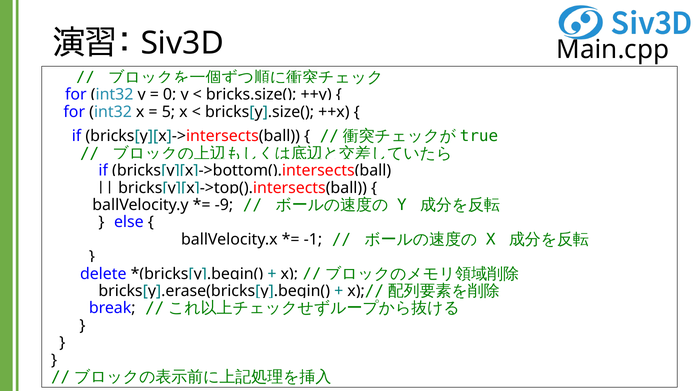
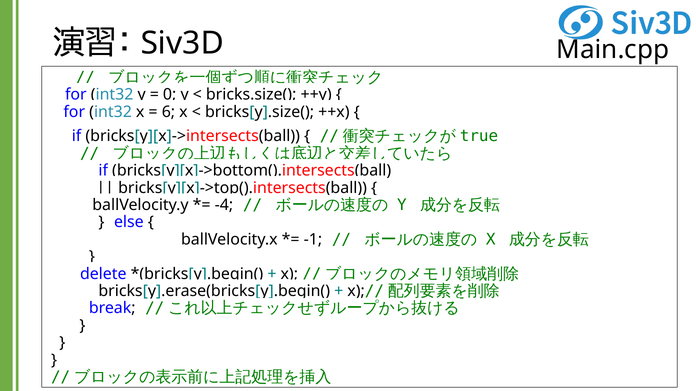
5: 5 -> 6
-9: -9 -> -4
